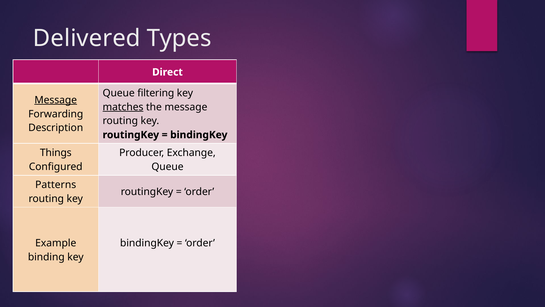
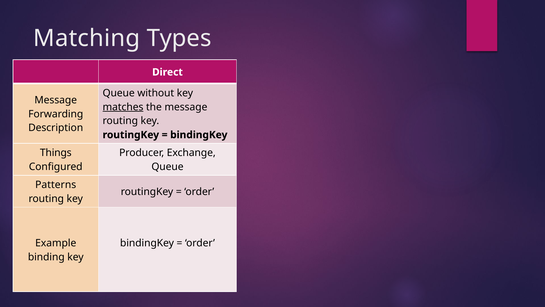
Delivered: Delivered -> Matching
filtering: filtering -> without
Message at (56, 100) underline: present -> none
